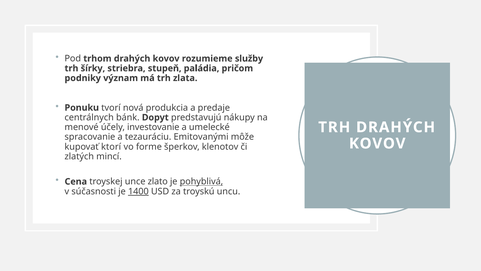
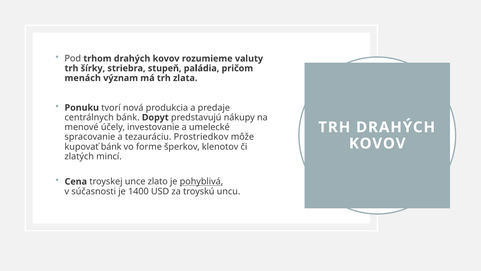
služby: služby -> valuty
podniky: podniky -> menách
Emitovanými: Emitovanými -> Prostriedkov
kupovať ktorí: ktorí -> bánk
1400 underline: present -> none
